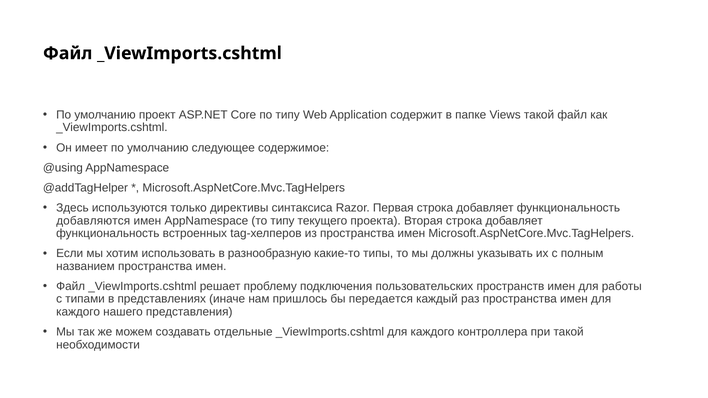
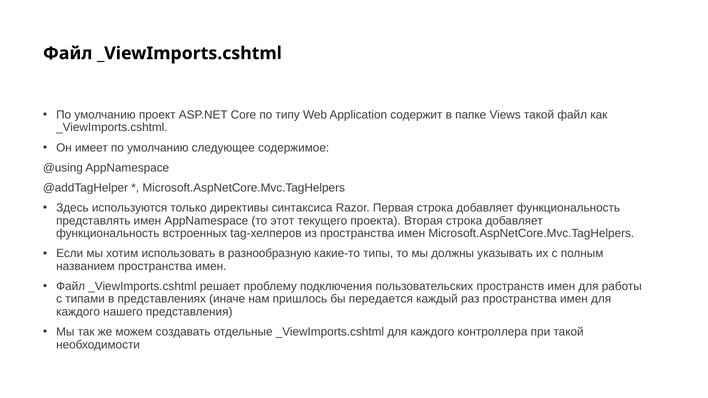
добавляются: добавляются -> представлять
то типу: типу -> этот
